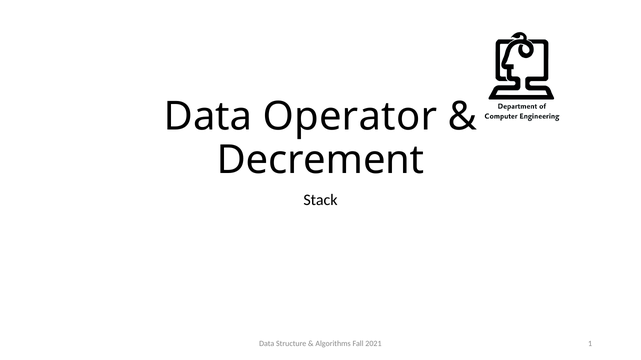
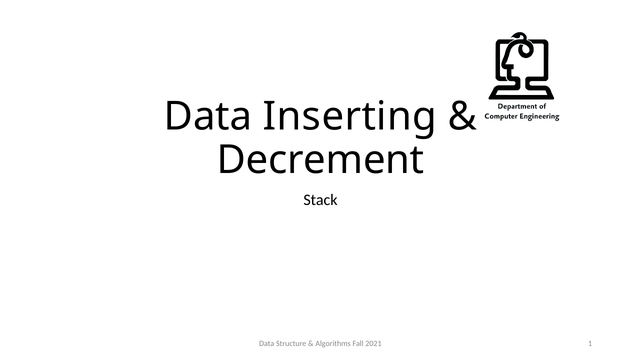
Operator: Operator -> Inserting
